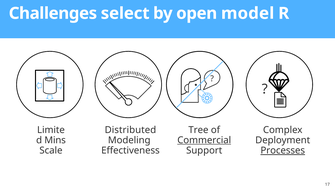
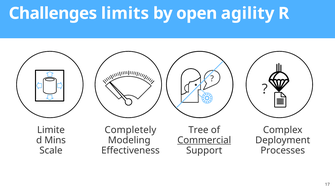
select: select -> limits
model: model -> agility
Distributed: Distributed -> Completely
Processes underline: present -> none
